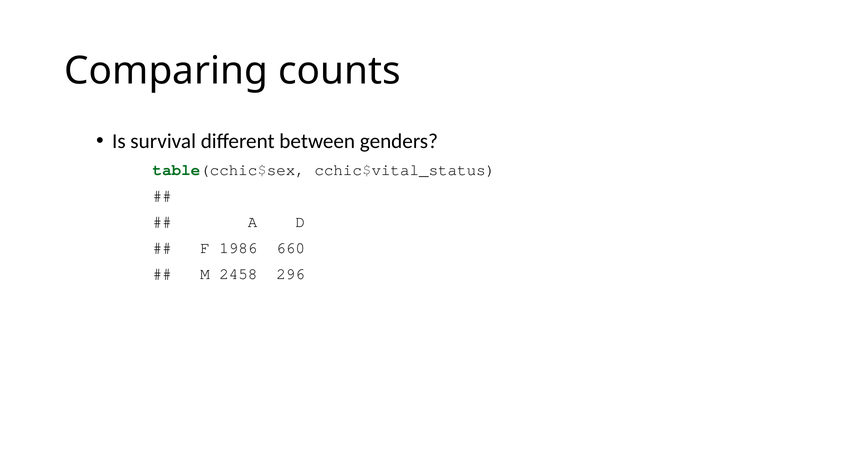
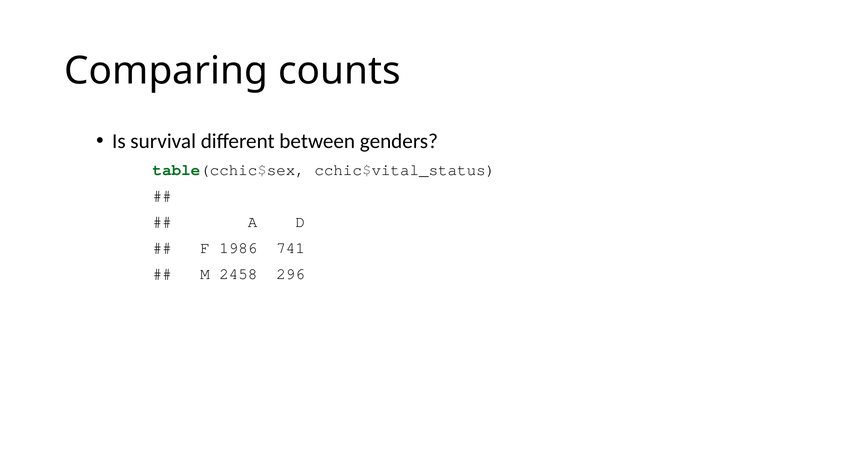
660: 660 -> 741
